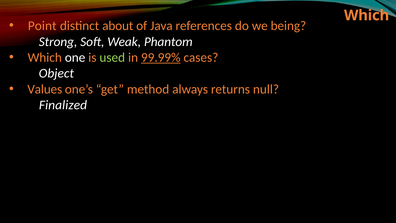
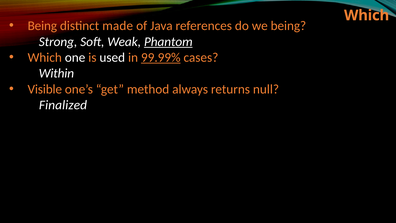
Point at (42, 26): Point -> Being
about: about -> made
Phantom underline: none -> present
used colour: light green -> white
Object: Object -> Within
Values: Values -> Visible
